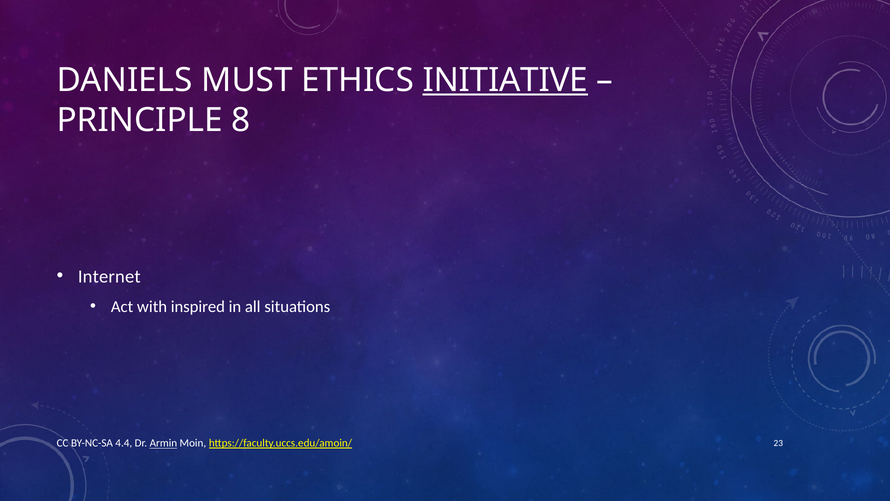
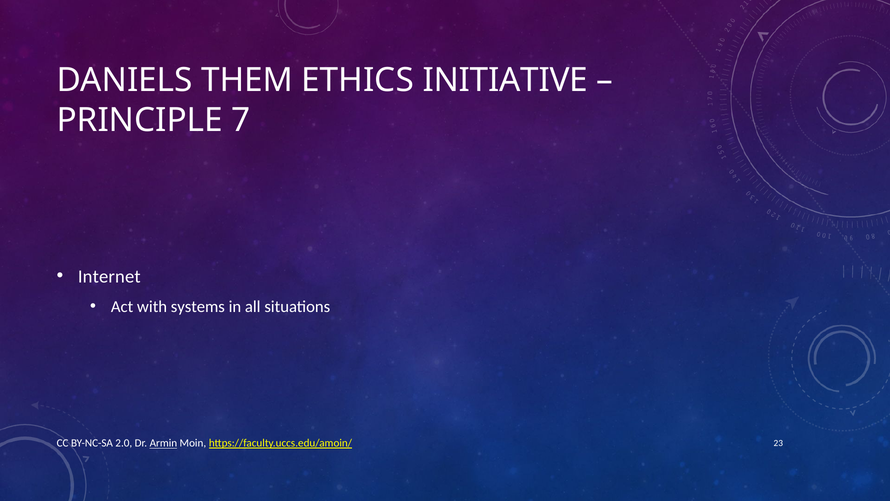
MUST: MUST -> THEM
INITIATIVE underline: present -> none
8: 8 -> 7
inspired: inspired -> systems
4.4: 4.4 -> 2.0
